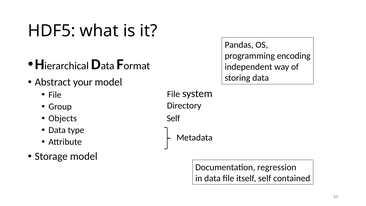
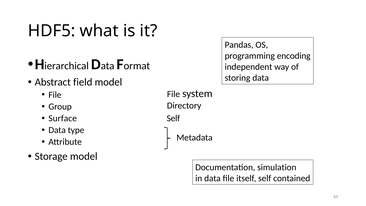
your: your -> field
Objects: Objects -> Surface
regression: regression -> simulation
